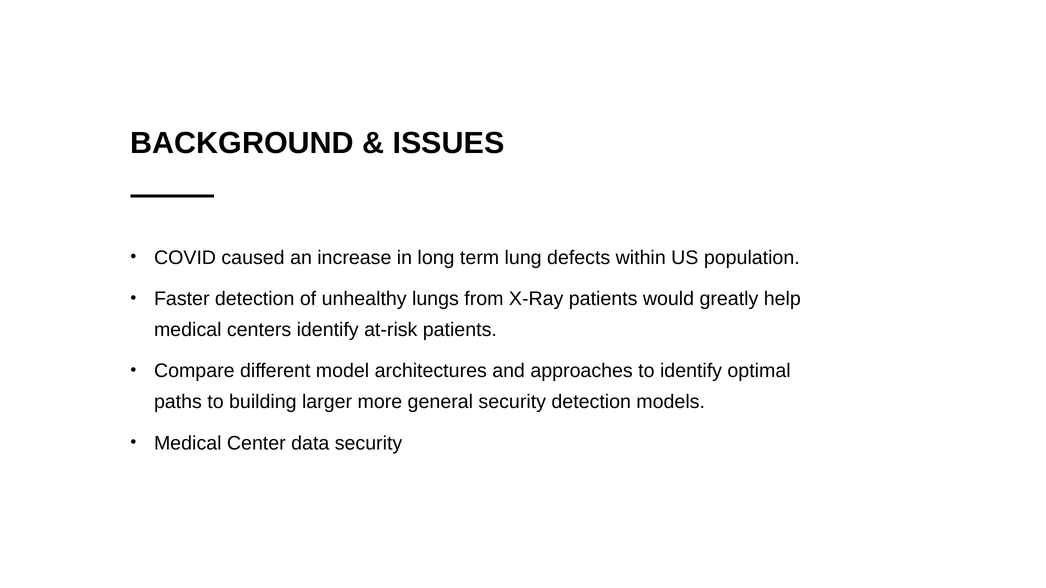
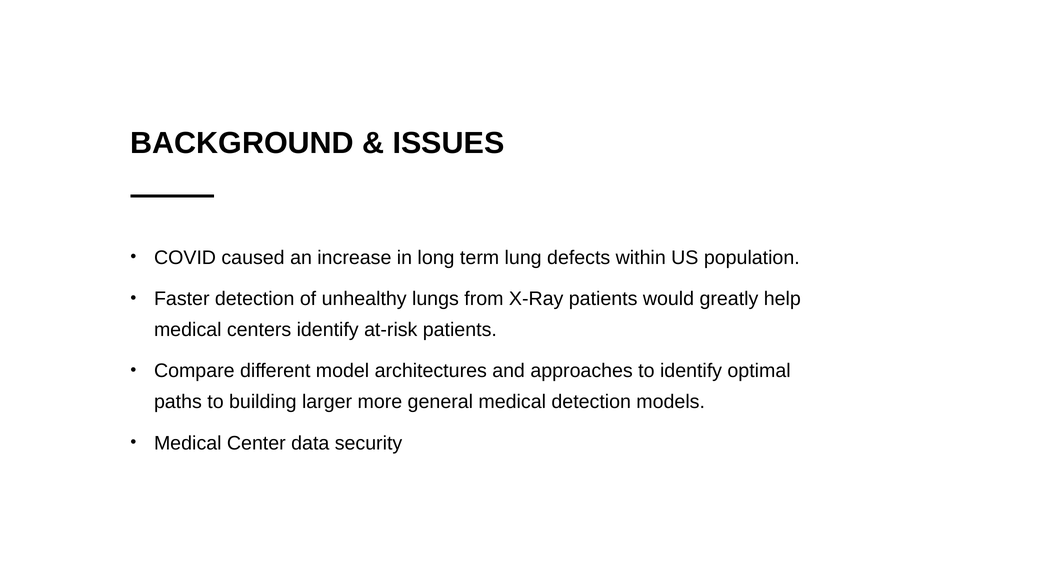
general security: security -> medical
